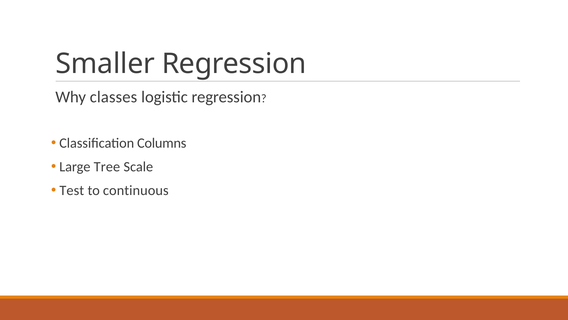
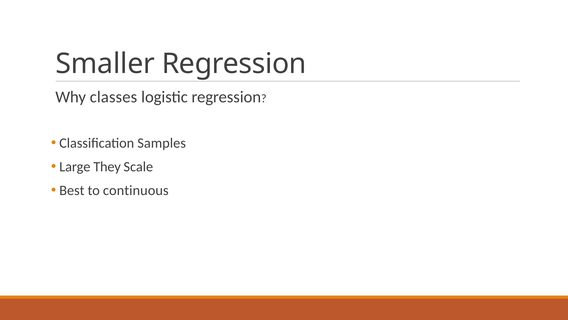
Columns: Columns -> Samples
Tree: Tree -> They
Test: Test -> Best
